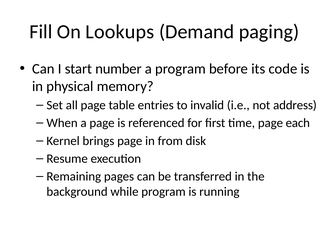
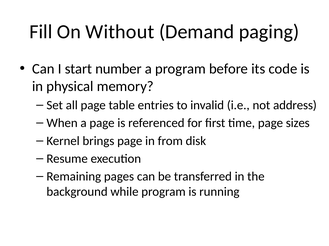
Lookups: Lookups -> Without
each: each -> sizes
